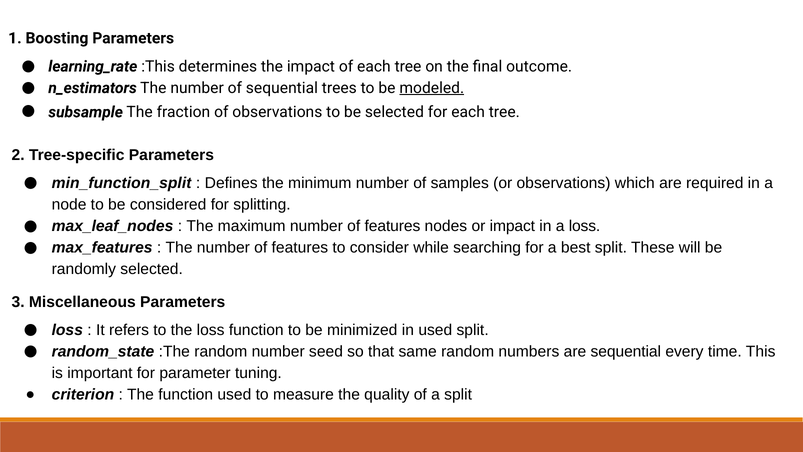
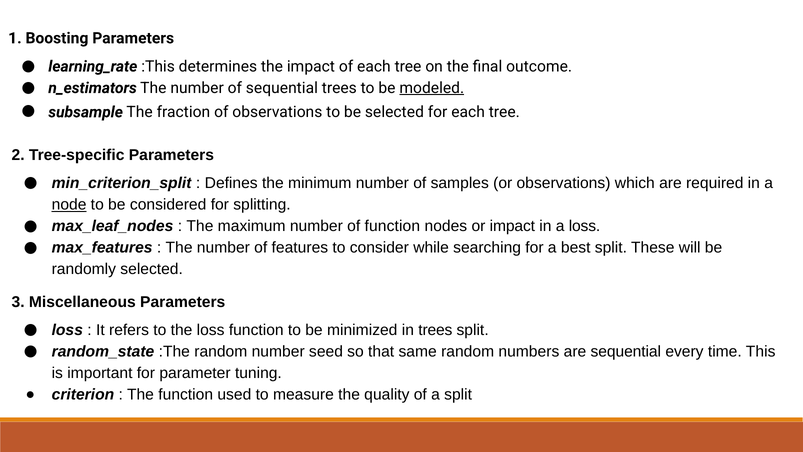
min_function_split: min_function_split -> min_criterion_split
node underline: none -> present
maximum number of features: features -> function
in used: used -> trees
